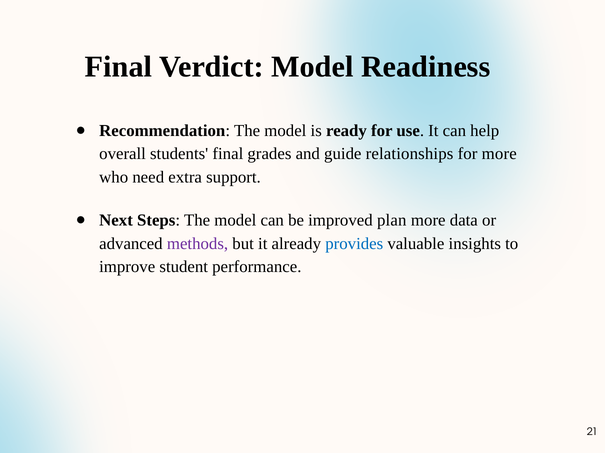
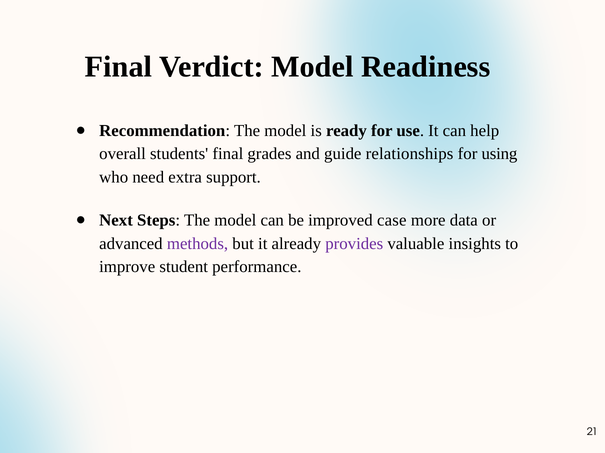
for more: more -> using
plan: plan -> case
provides colour: blue -> purple
